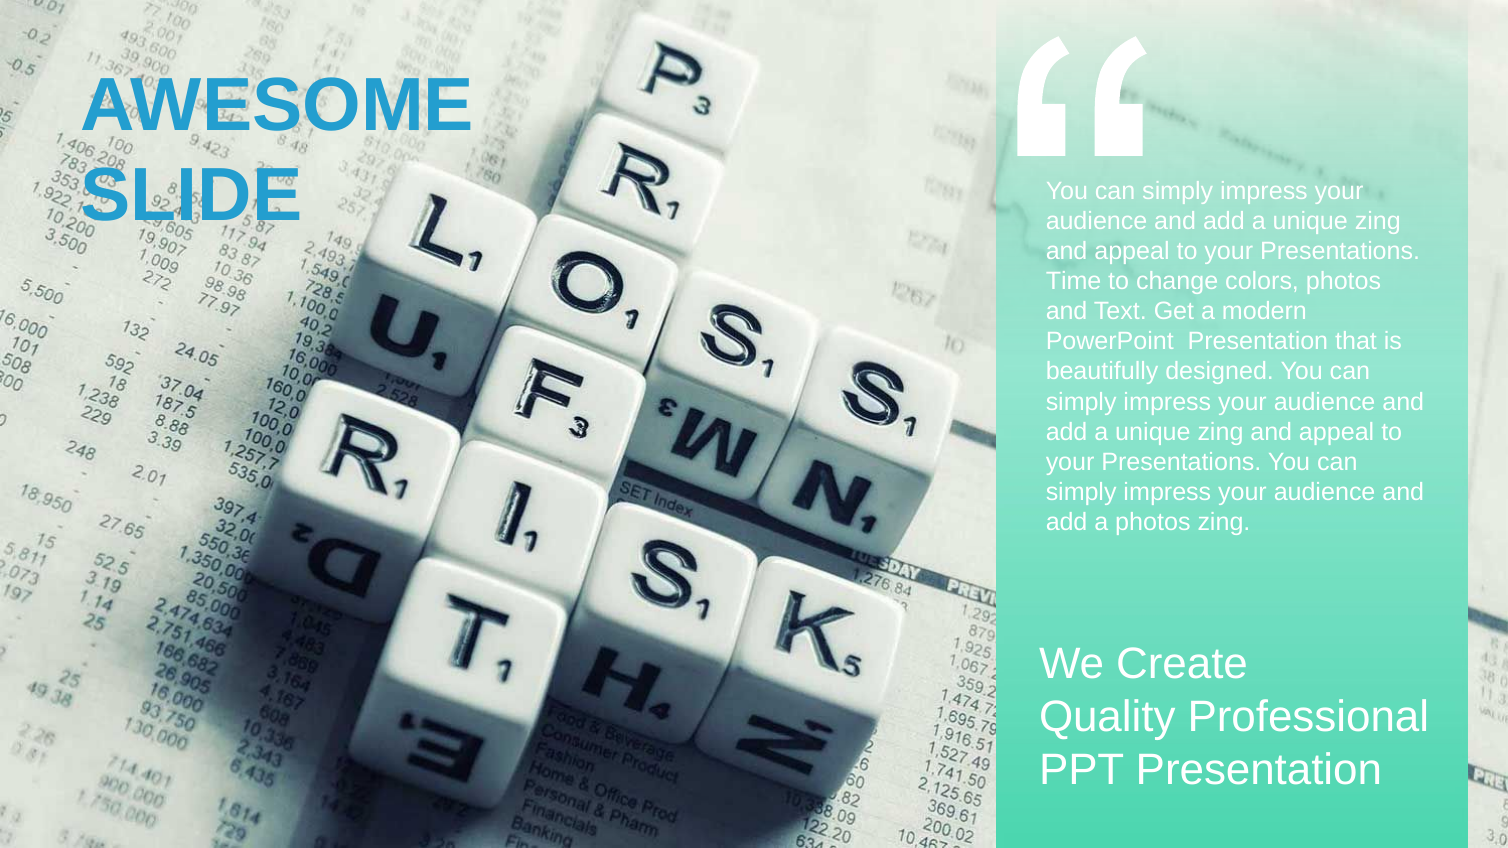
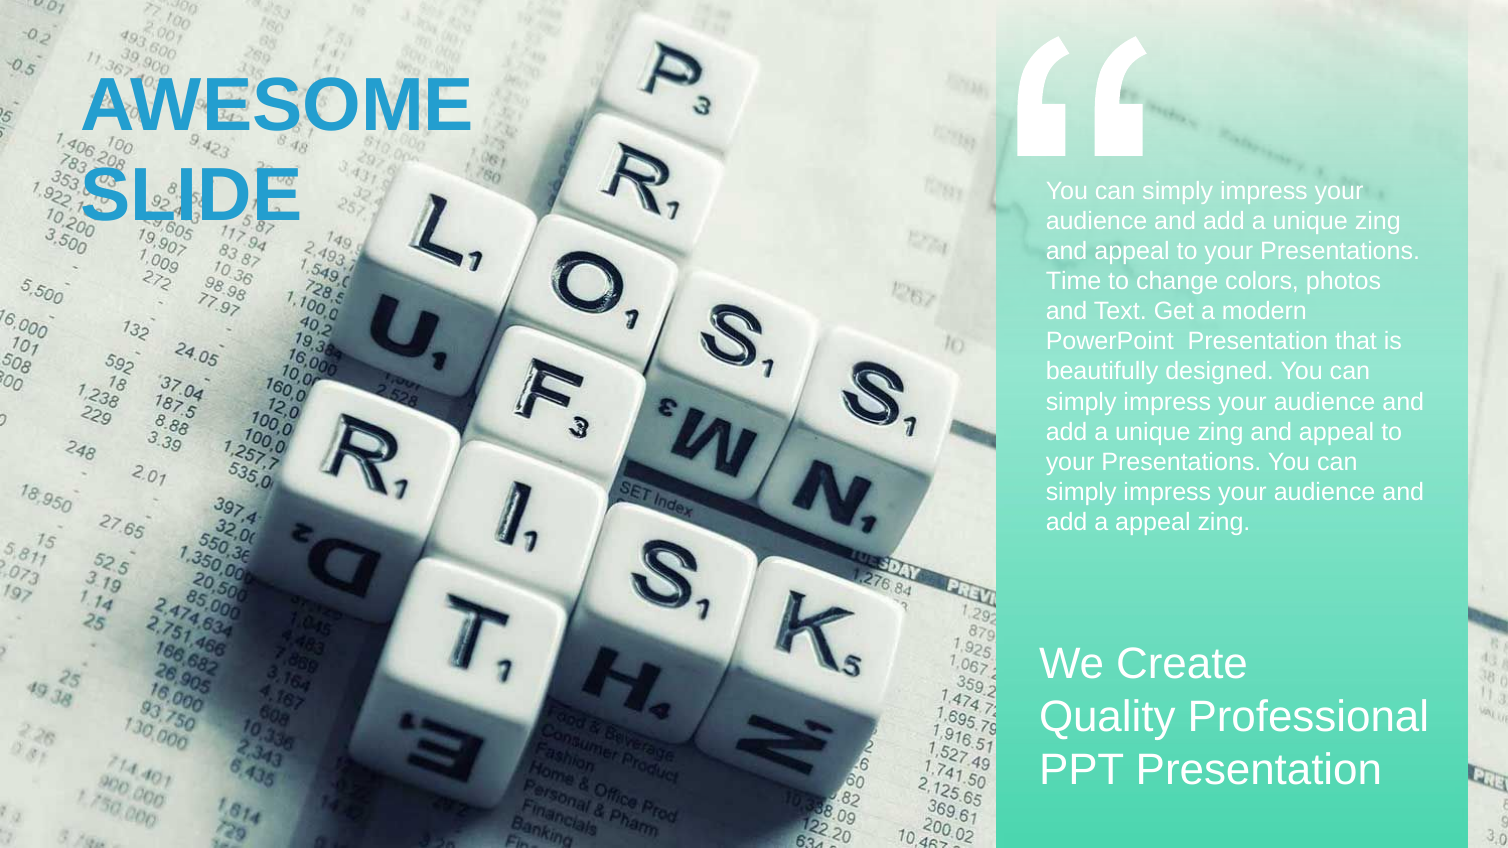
a photos: photos -> appeal
